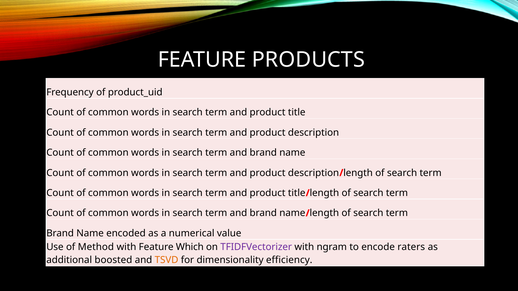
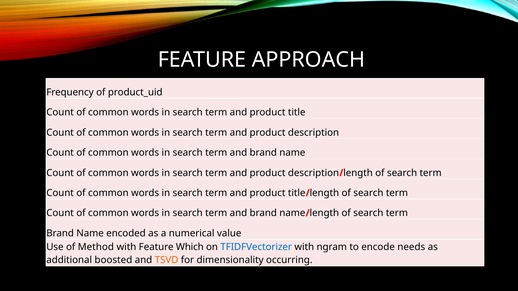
PRODUCTS: PRODUCTS -> APPROACH
TFIDFVectorizer colour: purple -> blue
raters: raters -> needs
efficiency: efficiency -> occurring
